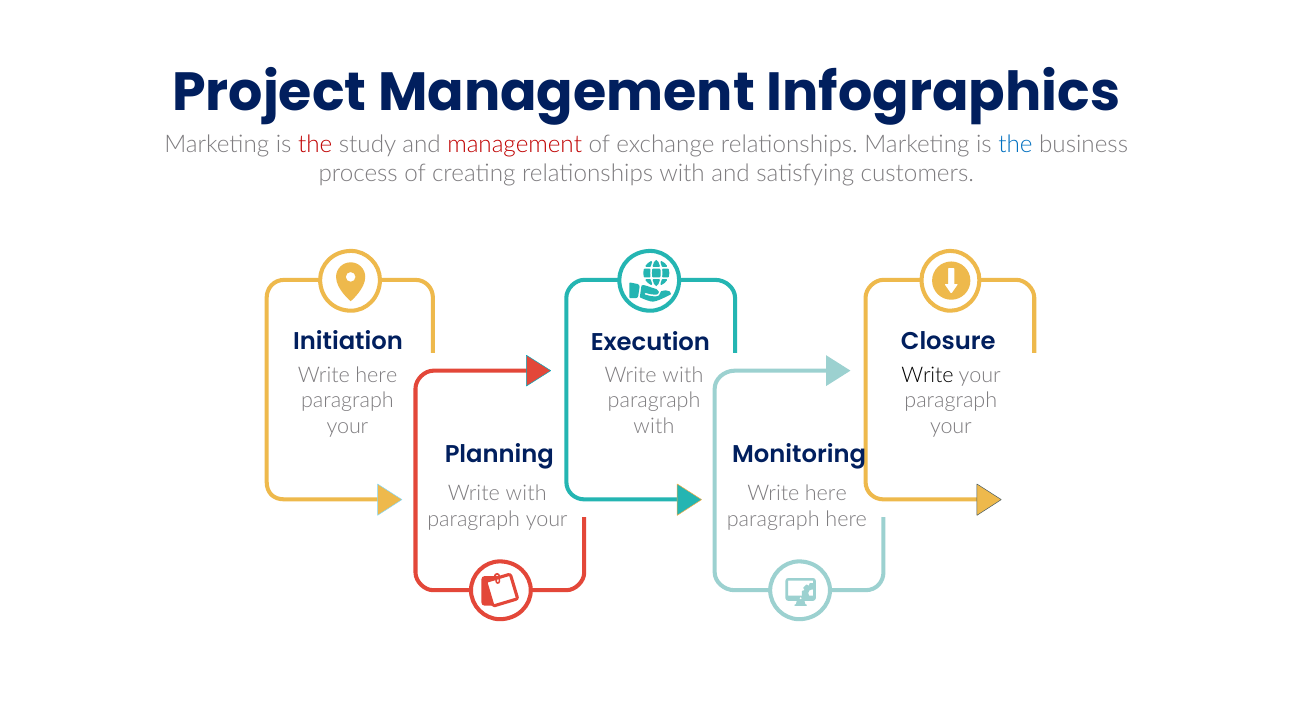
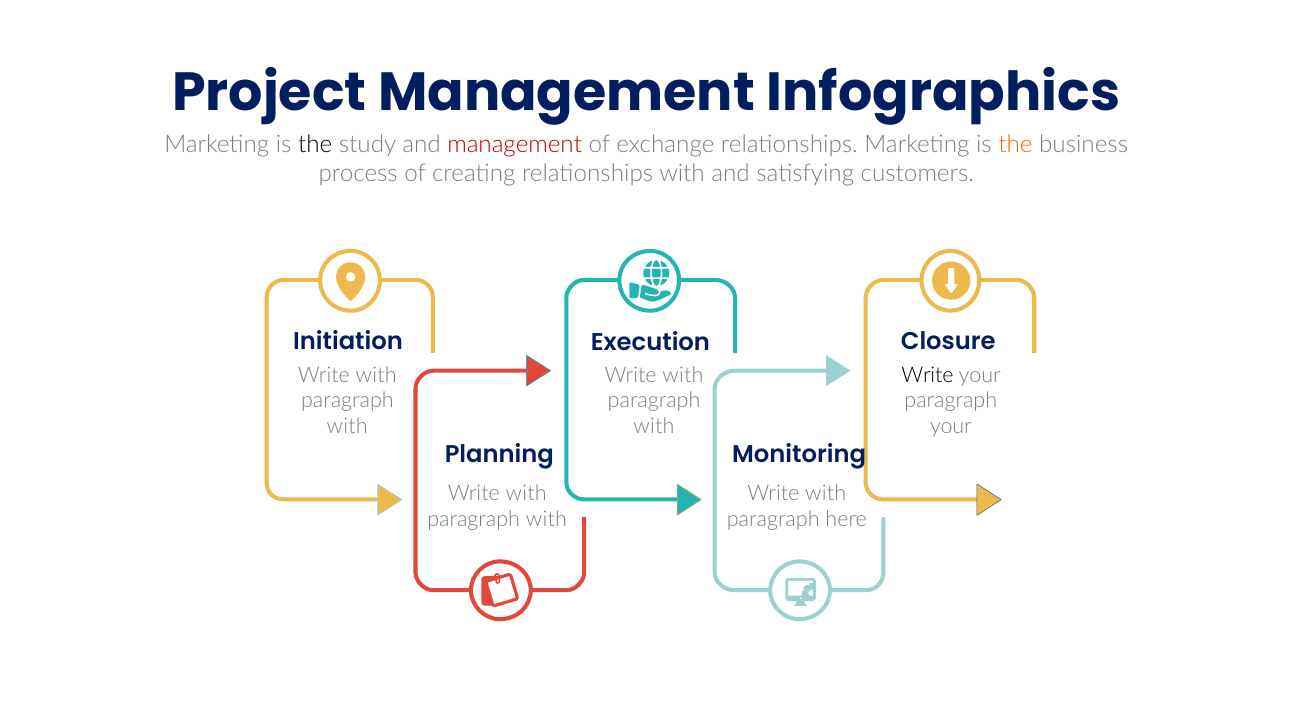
the at (315, 145) colour: red -> black
the at (1015, 145) colour: blue -> orange
here at (376, 375): here -> with
your at (347, 427): your -> with
here at (826, 494): here -> with
your at (547, 520): your -> with
